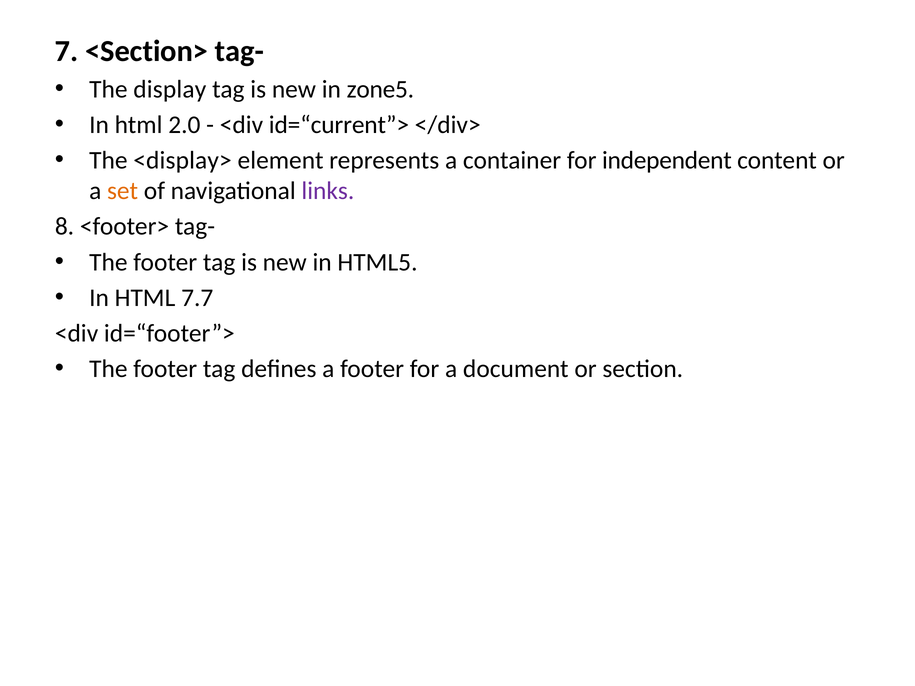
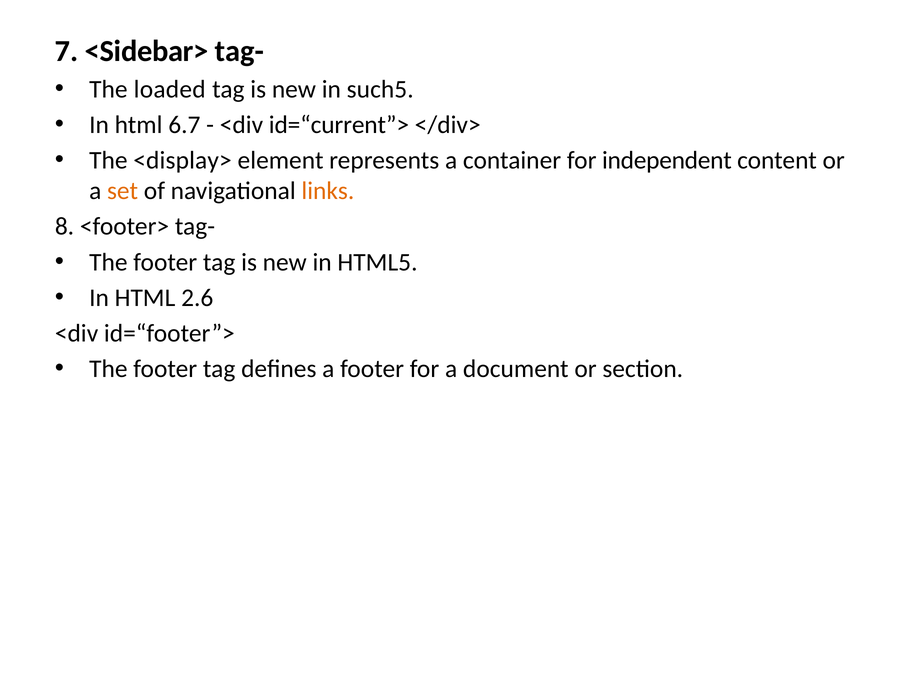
<Section>: <Section> -> <Sidebar>
display: display -> loaded
zone5: zone5 -> such5
2.0: 2.0 -> 6.7
links colour: purple -> orange
7.7: 7.7 -> 2.6
